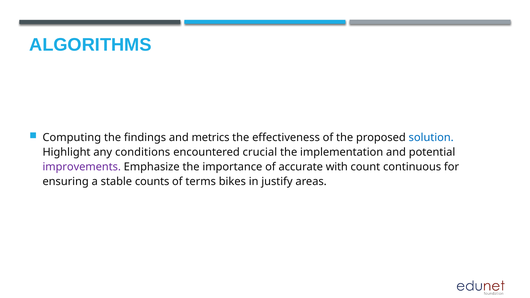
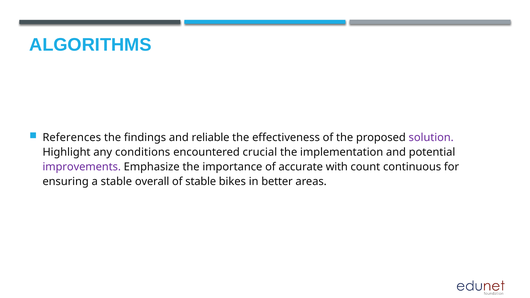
Computing: Computing -> References
metrics: metrics -> reliable
solution colour: blue -> purple
counts: counts -> overall
of terms: terms -> stable
justify: justify -> better
